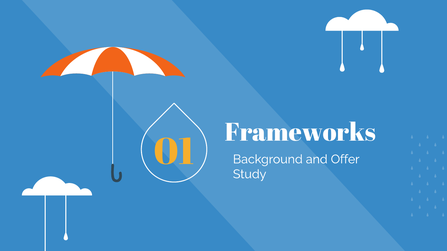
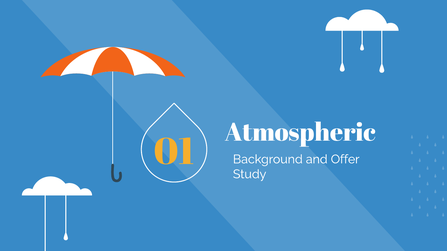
Frameworks: Frameworks -> Atmospheric
